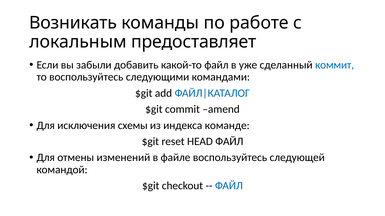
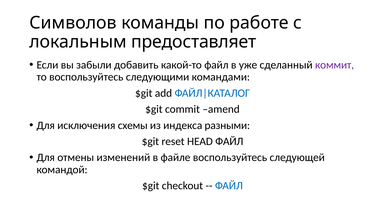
Возникать: Возникать -> Символов
коммит colour: blue -> purple
команде: команде -> разными
